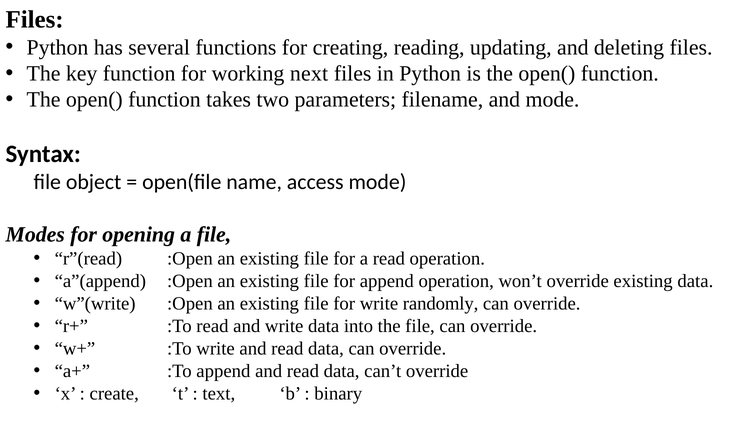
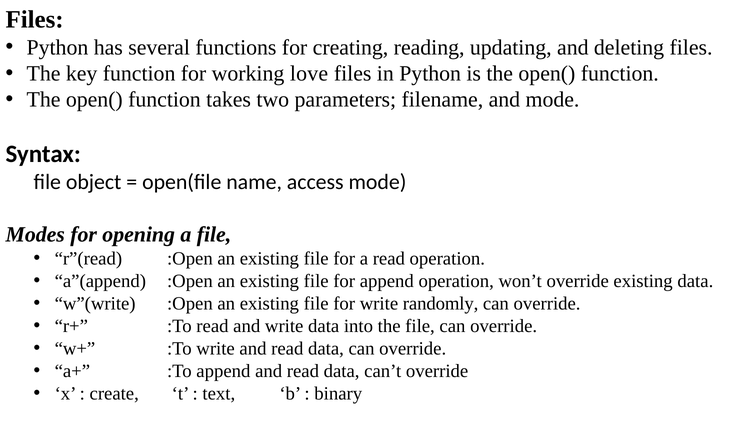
next: next -> love
